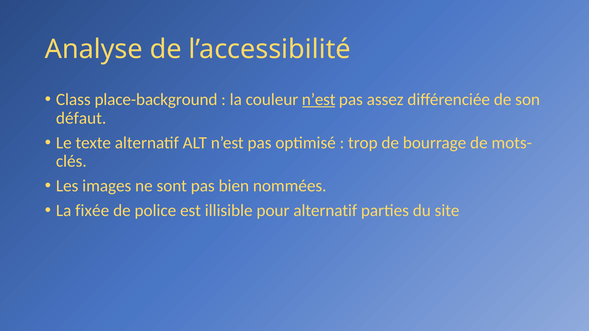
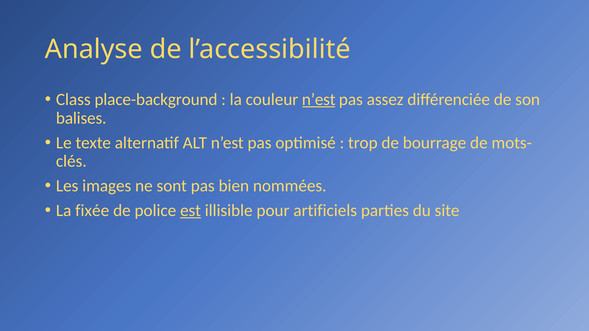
défaut: défaut -> balises
est underline: none -> present
pour alternatif: alternatif -> artificiels
